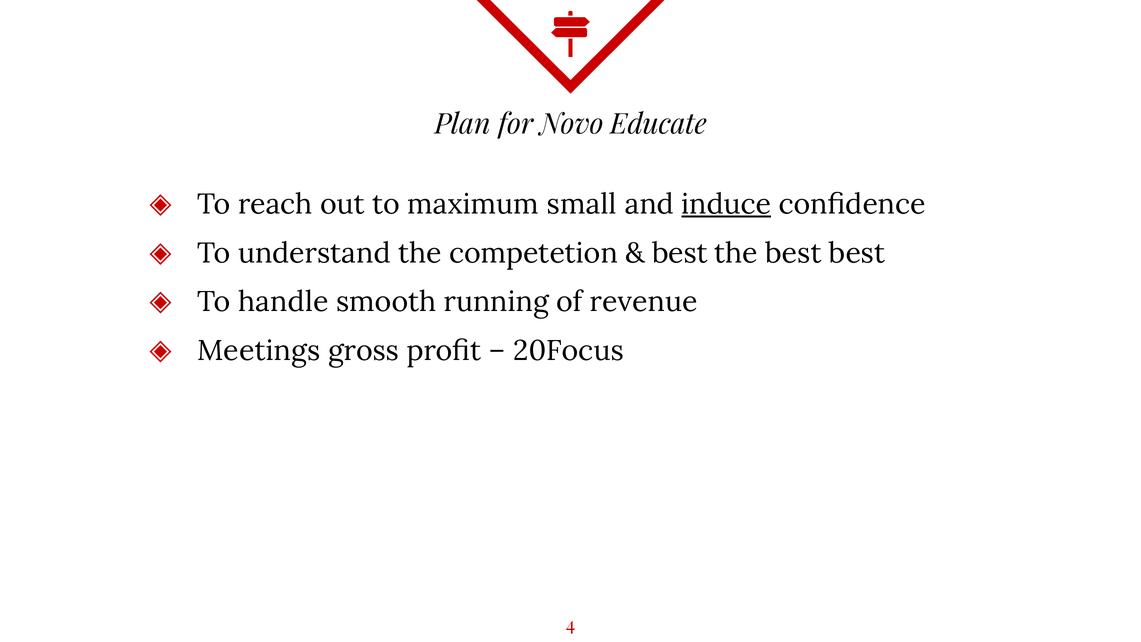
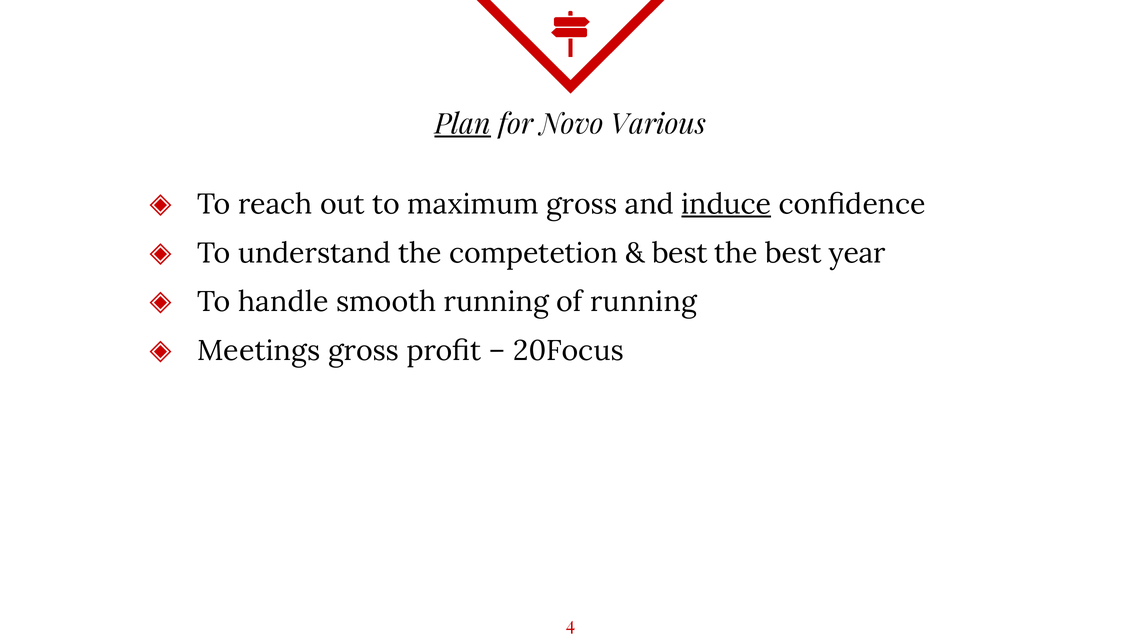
Plan underline: none -> present
Educate: Educate -> Various
maximum small: small -> gross
best best: best -> year
of revenue: revenue -> running
